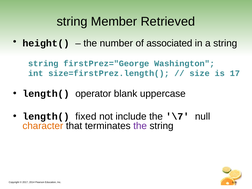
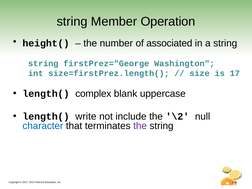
Retrieved: Retrieved -> Operation
operator: operator -> complex
fixed: fixed -> write
\7: \7 -> \2
character colour: orange -> blue
